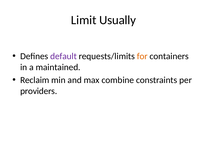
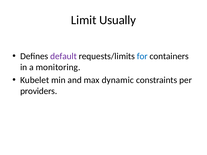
for colour: orange -> blue
maintained: maintained -> monitoring
Reclaim: Reclaim -> Kubelet
combine: combine -> dynamic
